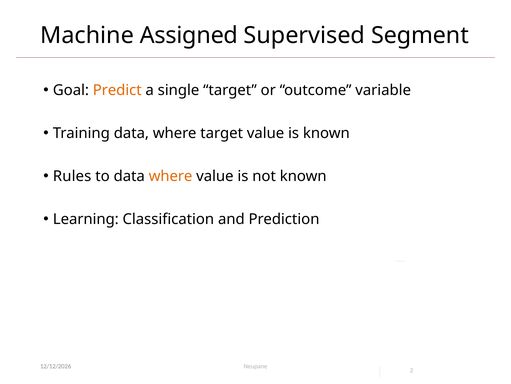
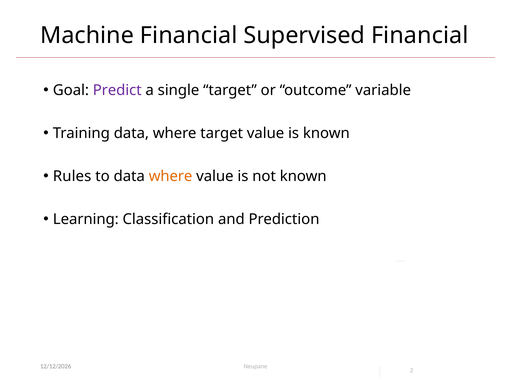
Machine Assigned: Assigned -> Financial
Supervised Segment: Segment -> Financial
Predict colour: orange -> purple
